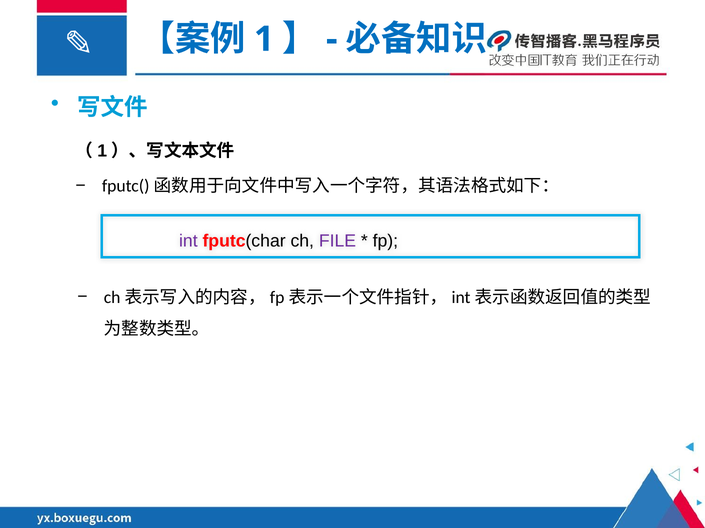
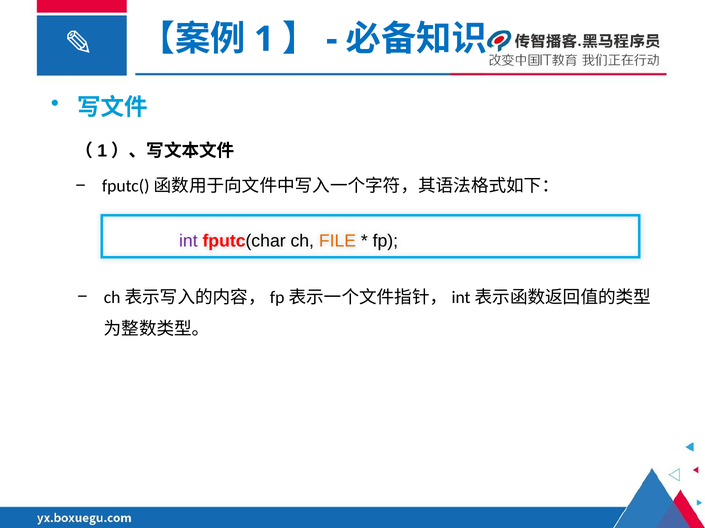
FILE colour: purple -> orange
